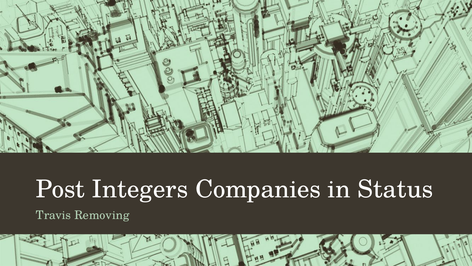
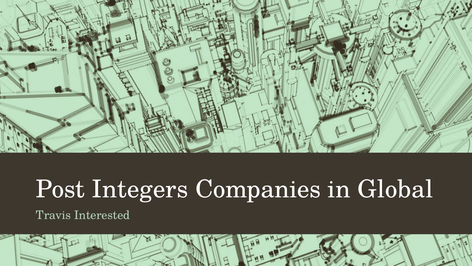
Status: Status -> Global
Removing: Removing -> Interested
